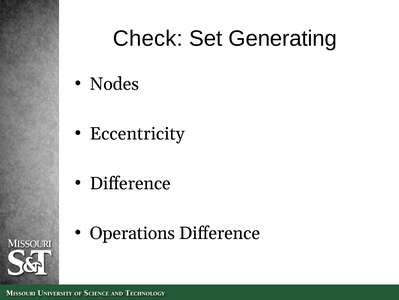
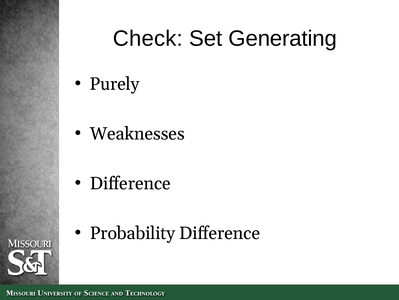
Nodes: Nodes -> Purely
Eccentricity: Eccentricity -> Weaknesses
Operations: Operations -> Probability
